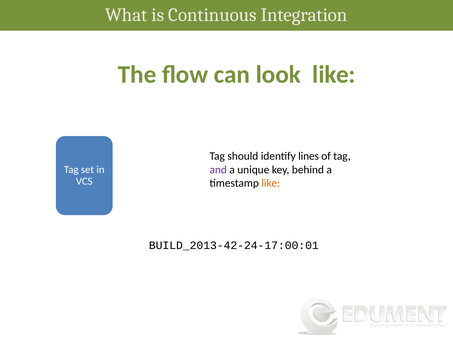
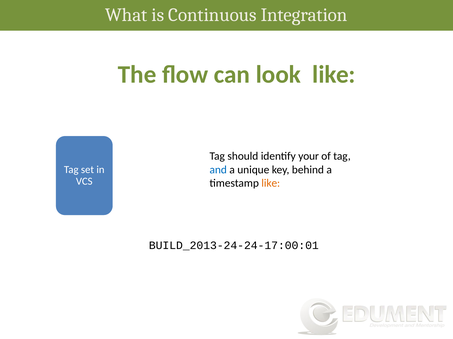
lines: lines -> your
and colour: purple -> blue
BUILD_2013-42-24-17:00:01: BUILD_2013-42-24-17:00:01 -> BUILD_2013-24-24-17:00:01
